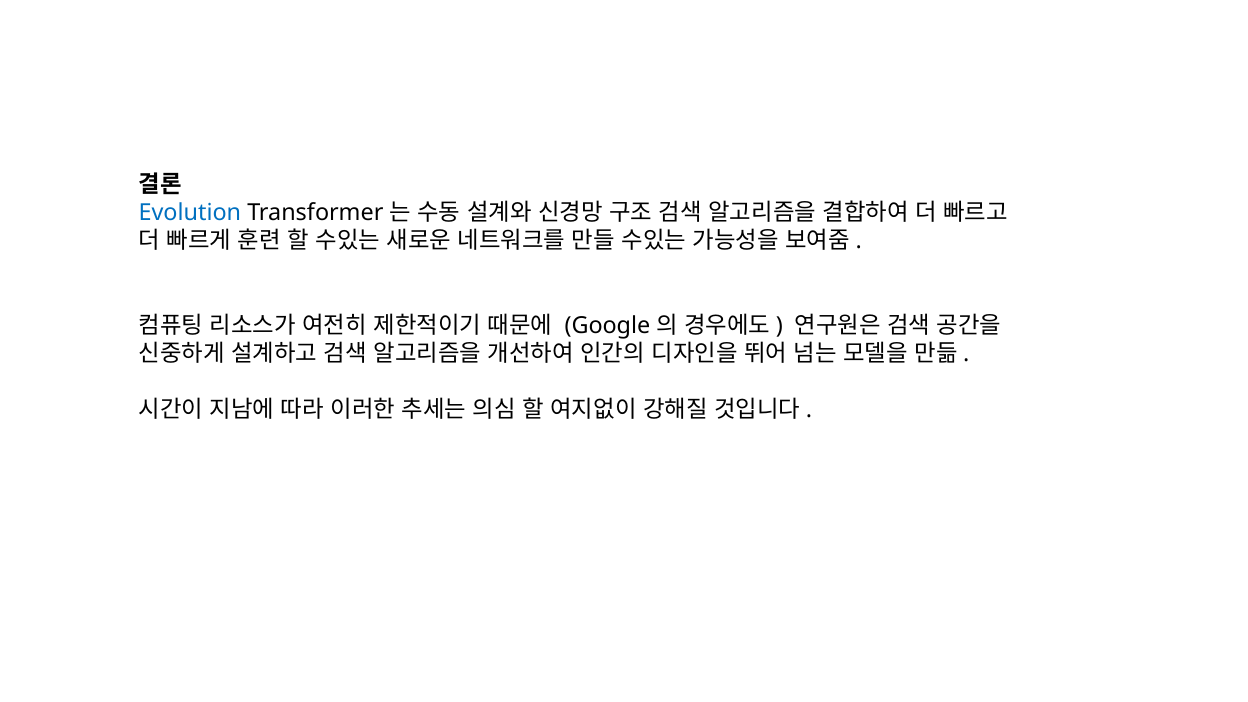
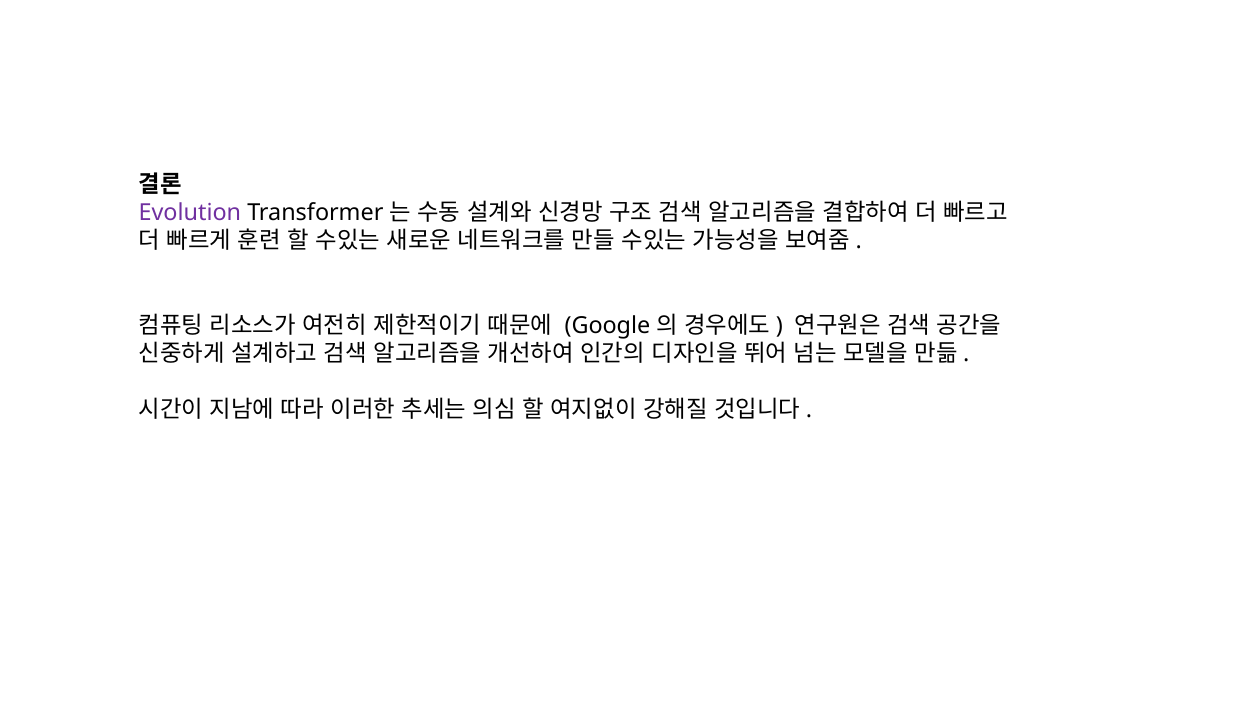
Evolution colour: blue -> purple
